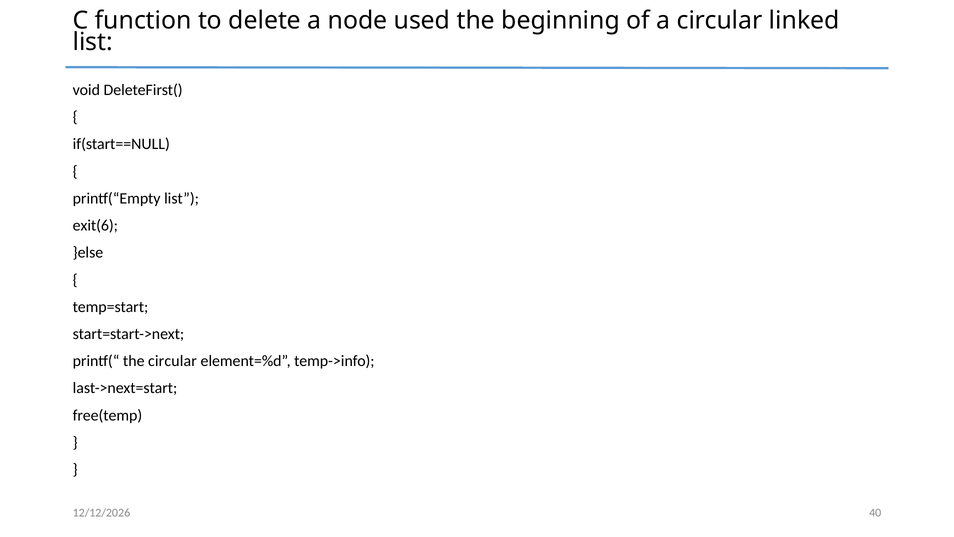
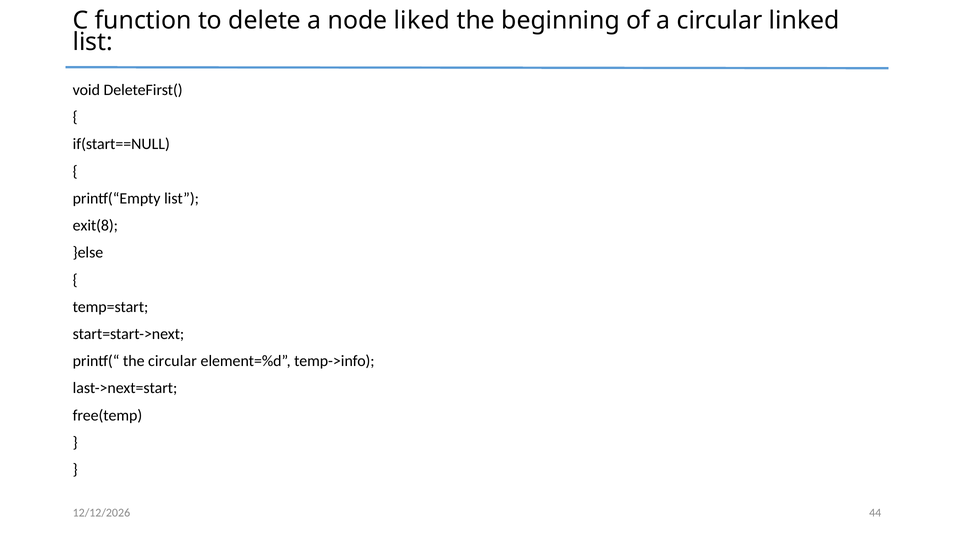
used: used -> liked
exit(6: exit(6 -> exit(8
40: 40 -> 44
